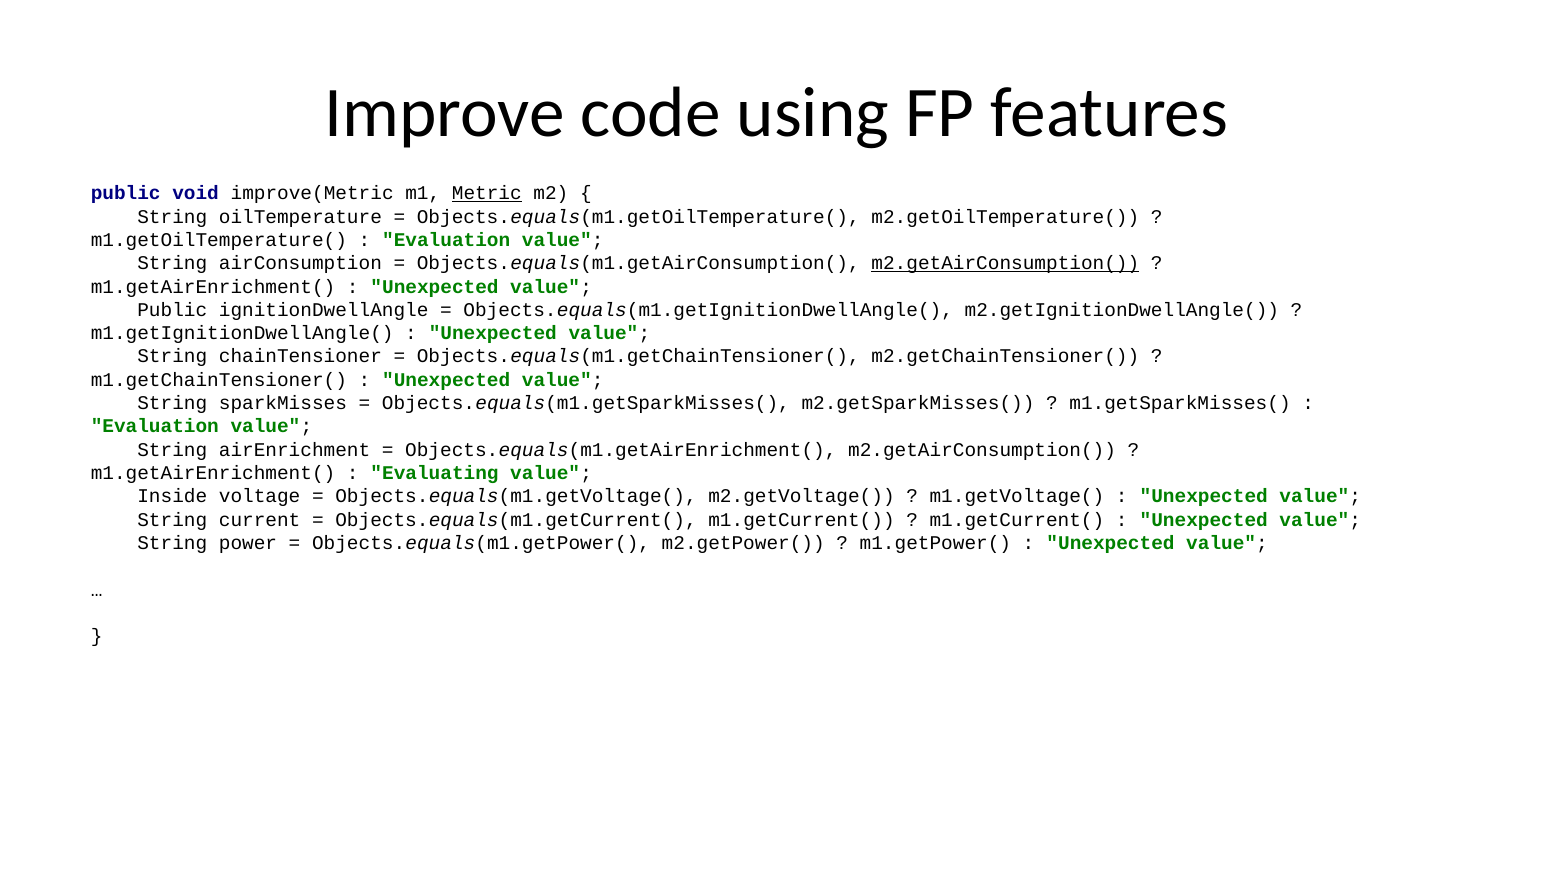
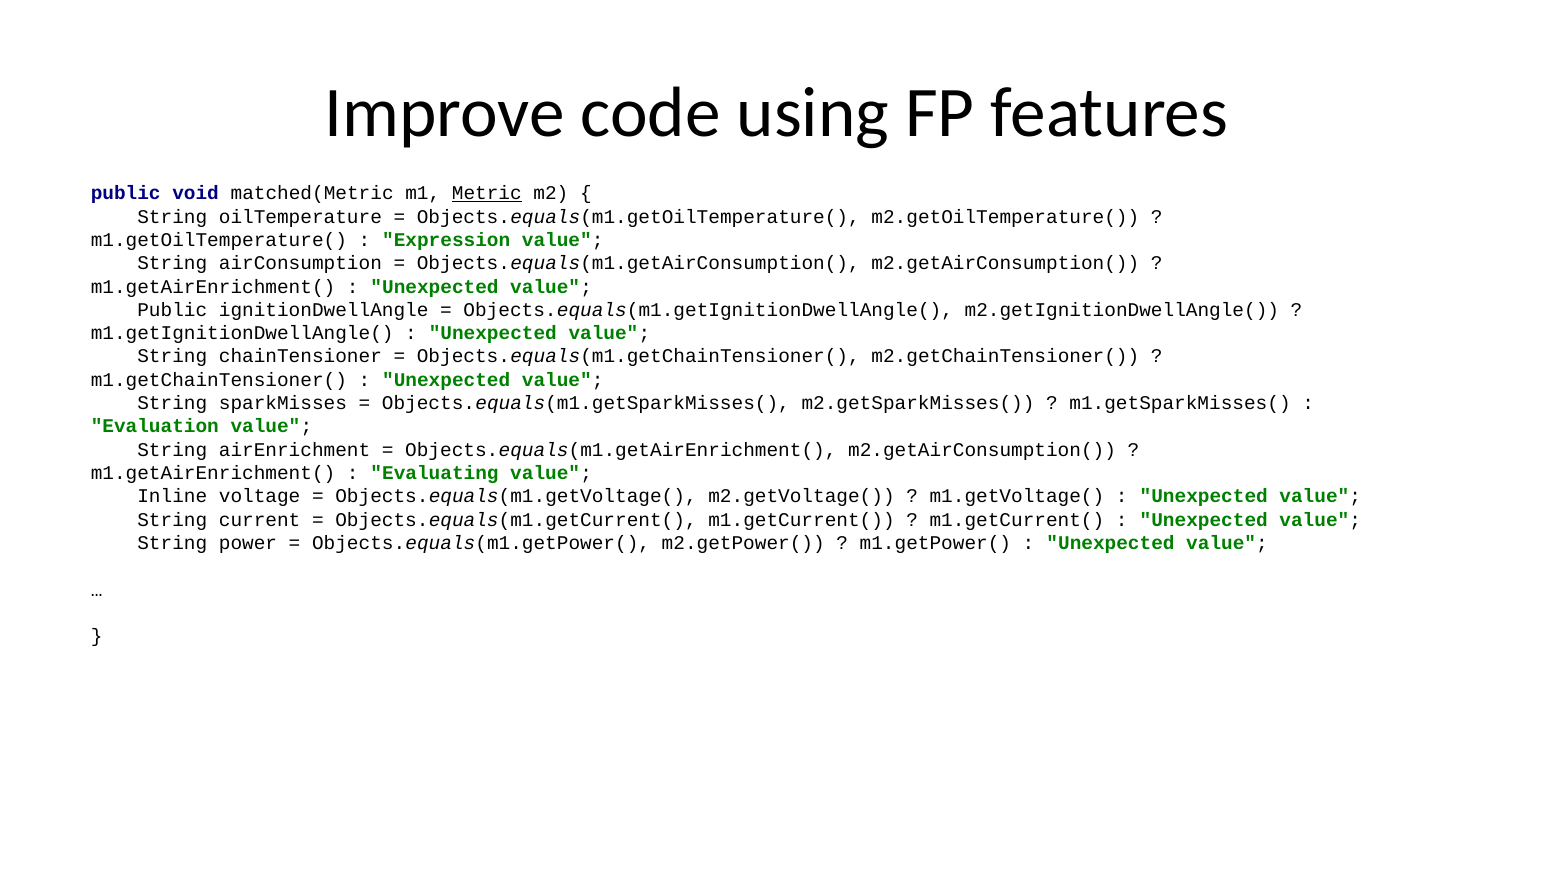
improve(Metric: improve(Metric -> matched(Metric
Evaluation at (446, 240): Evaluation -> Expression
m2.getAirConsumption( at (1005, 263) underline: present -> none
Inside: Inside -> Inline
